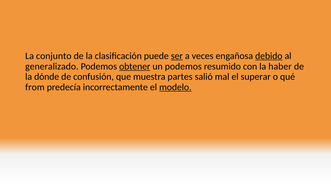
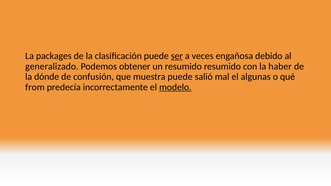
conjunto: conjunto -> packages
debido underline: present -> none
obtener underline: present -> none
un podemos: podemos -> resumido
muestra partes: partes -> puede
superar: superar -> algunas
